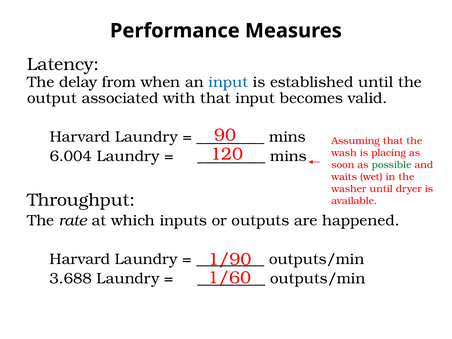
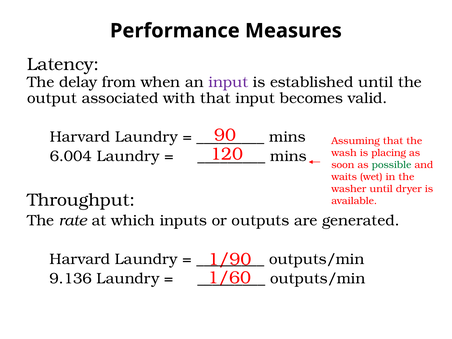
input at (228, 82) colour: blue -> purple
happened: happened -> generated
3.688: 3.688 -> 9.136
